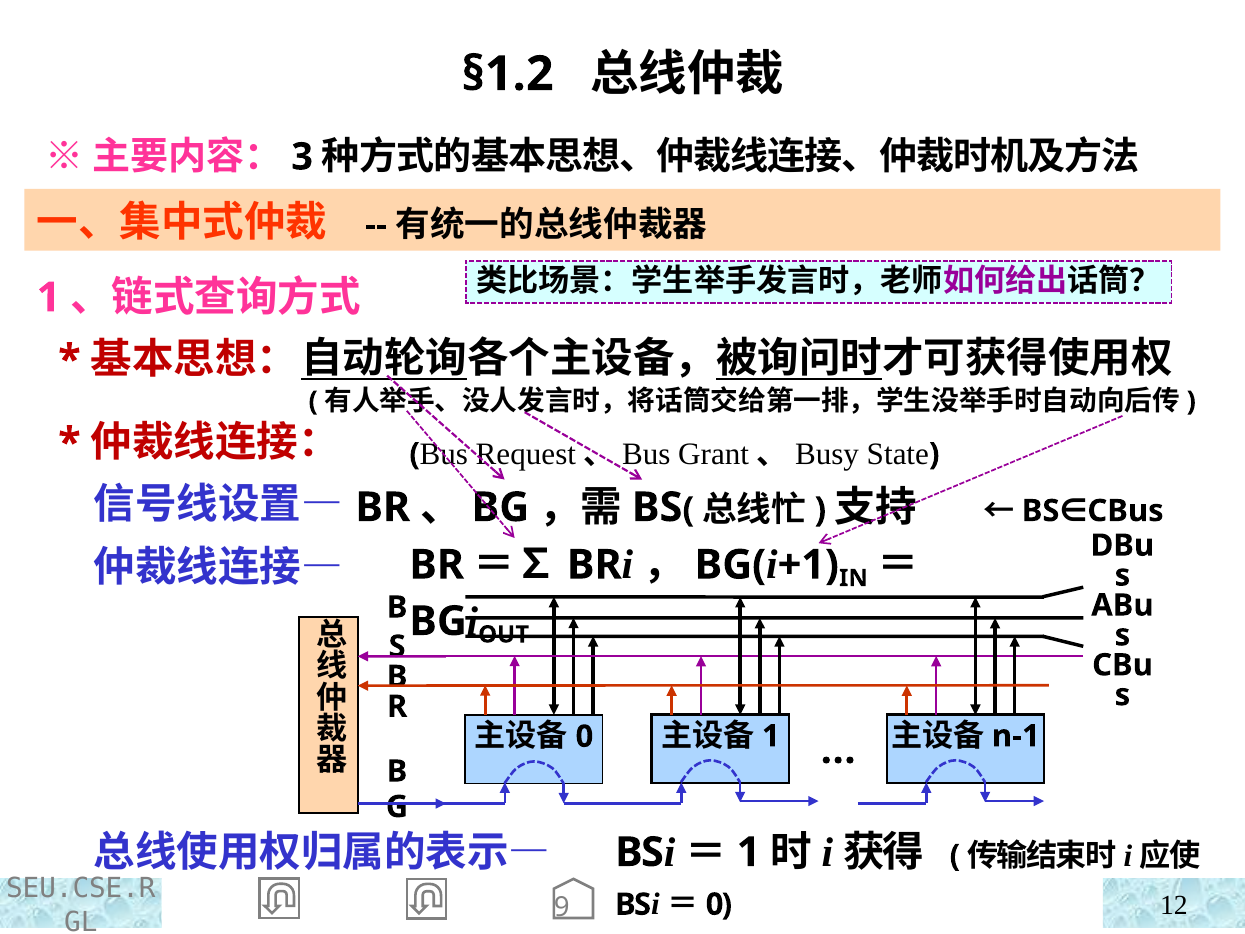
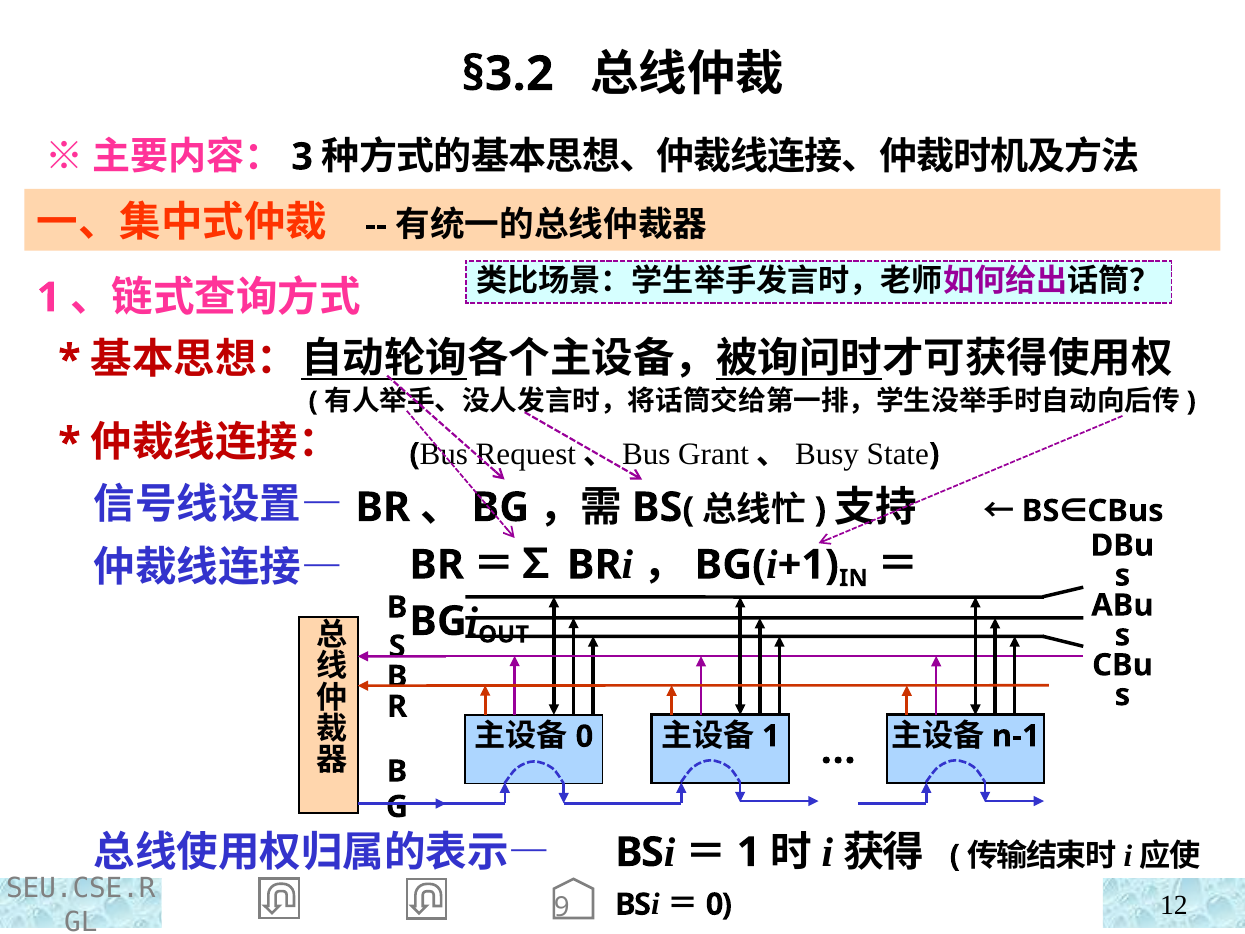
§1.2: §1.2 -> §3.2
